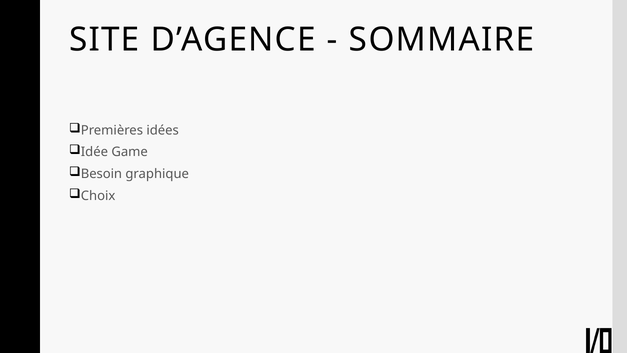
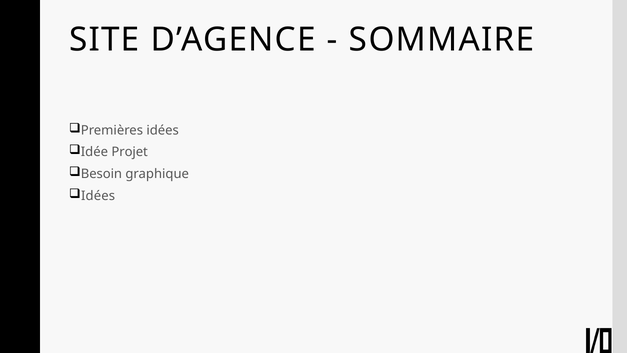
Game: Game -> Projet
Choix at (98, 196): Choix -> Idées
